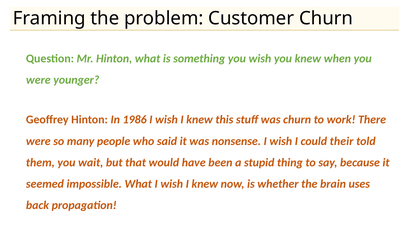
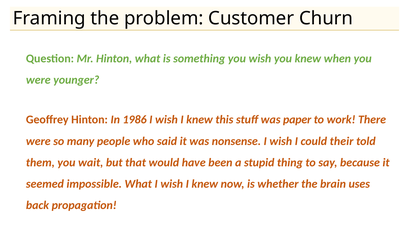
was churn: churn -> paper
